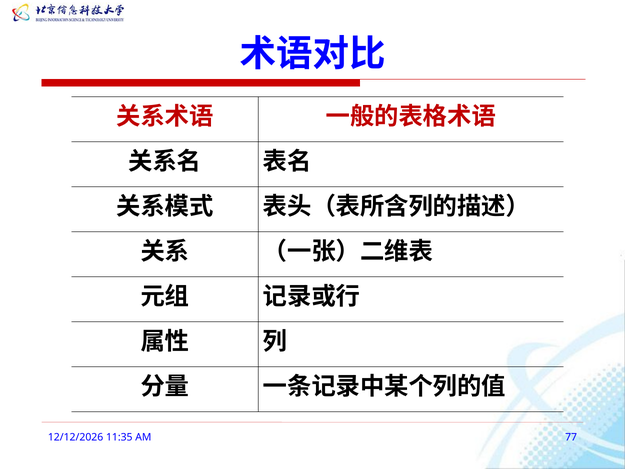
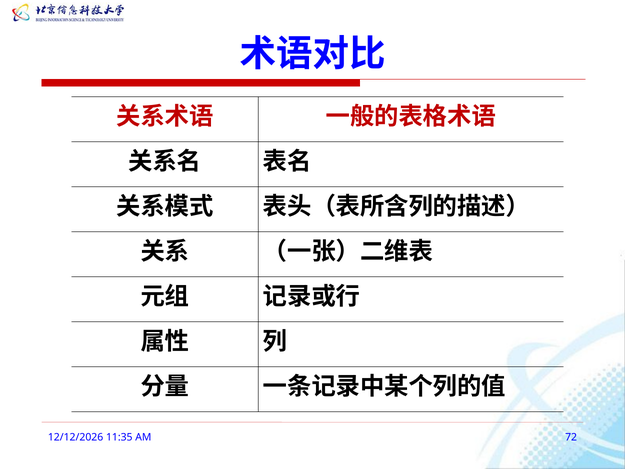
77: 77 -> 72
